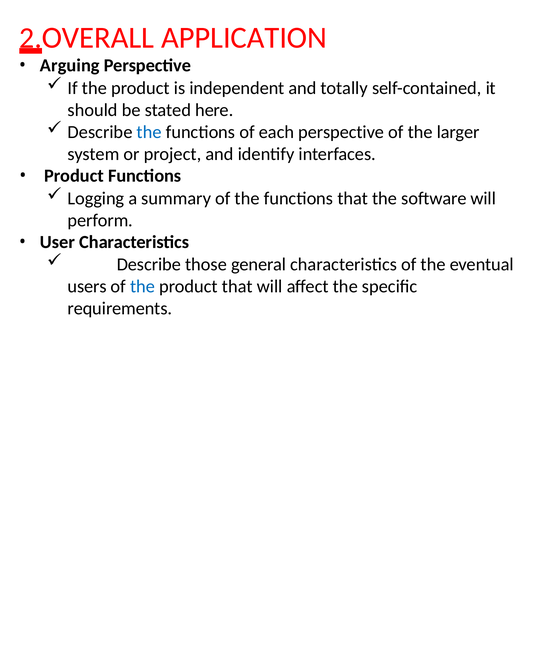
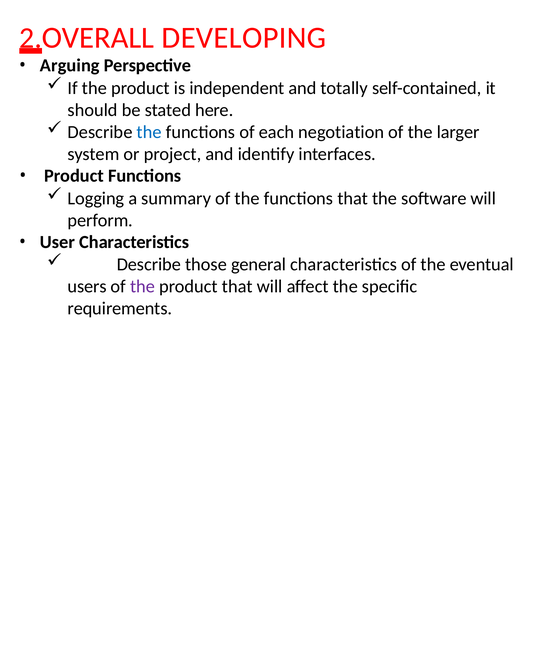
APPLICATION: APPLICATION -> DEVELOPING
each perspective: perspective -> negotiation
the at (143, 287) colour: blue -> purple
